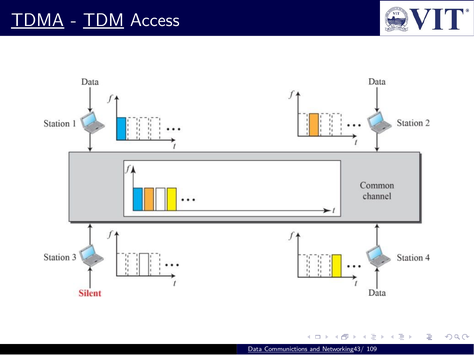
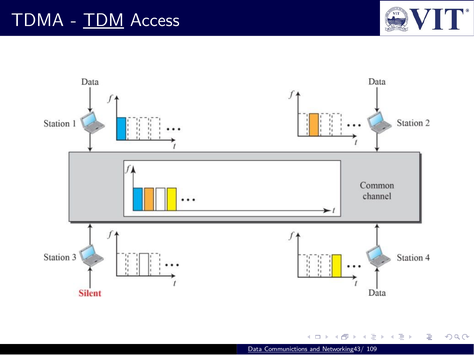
TDMA underline: present -> none
